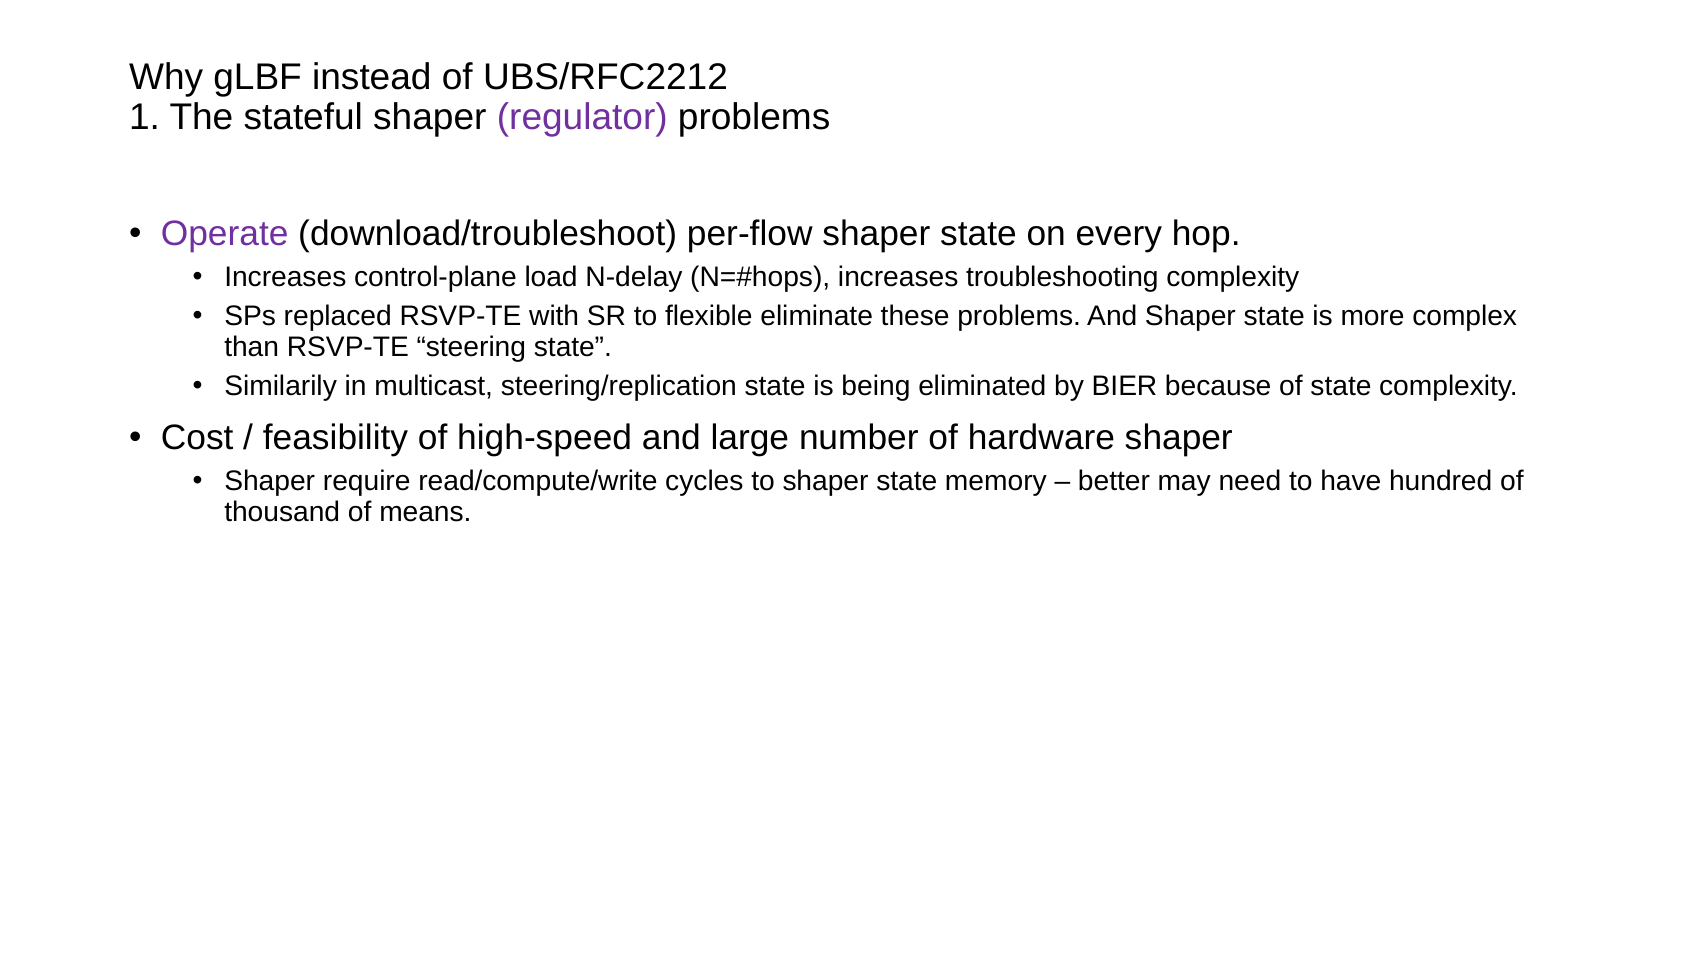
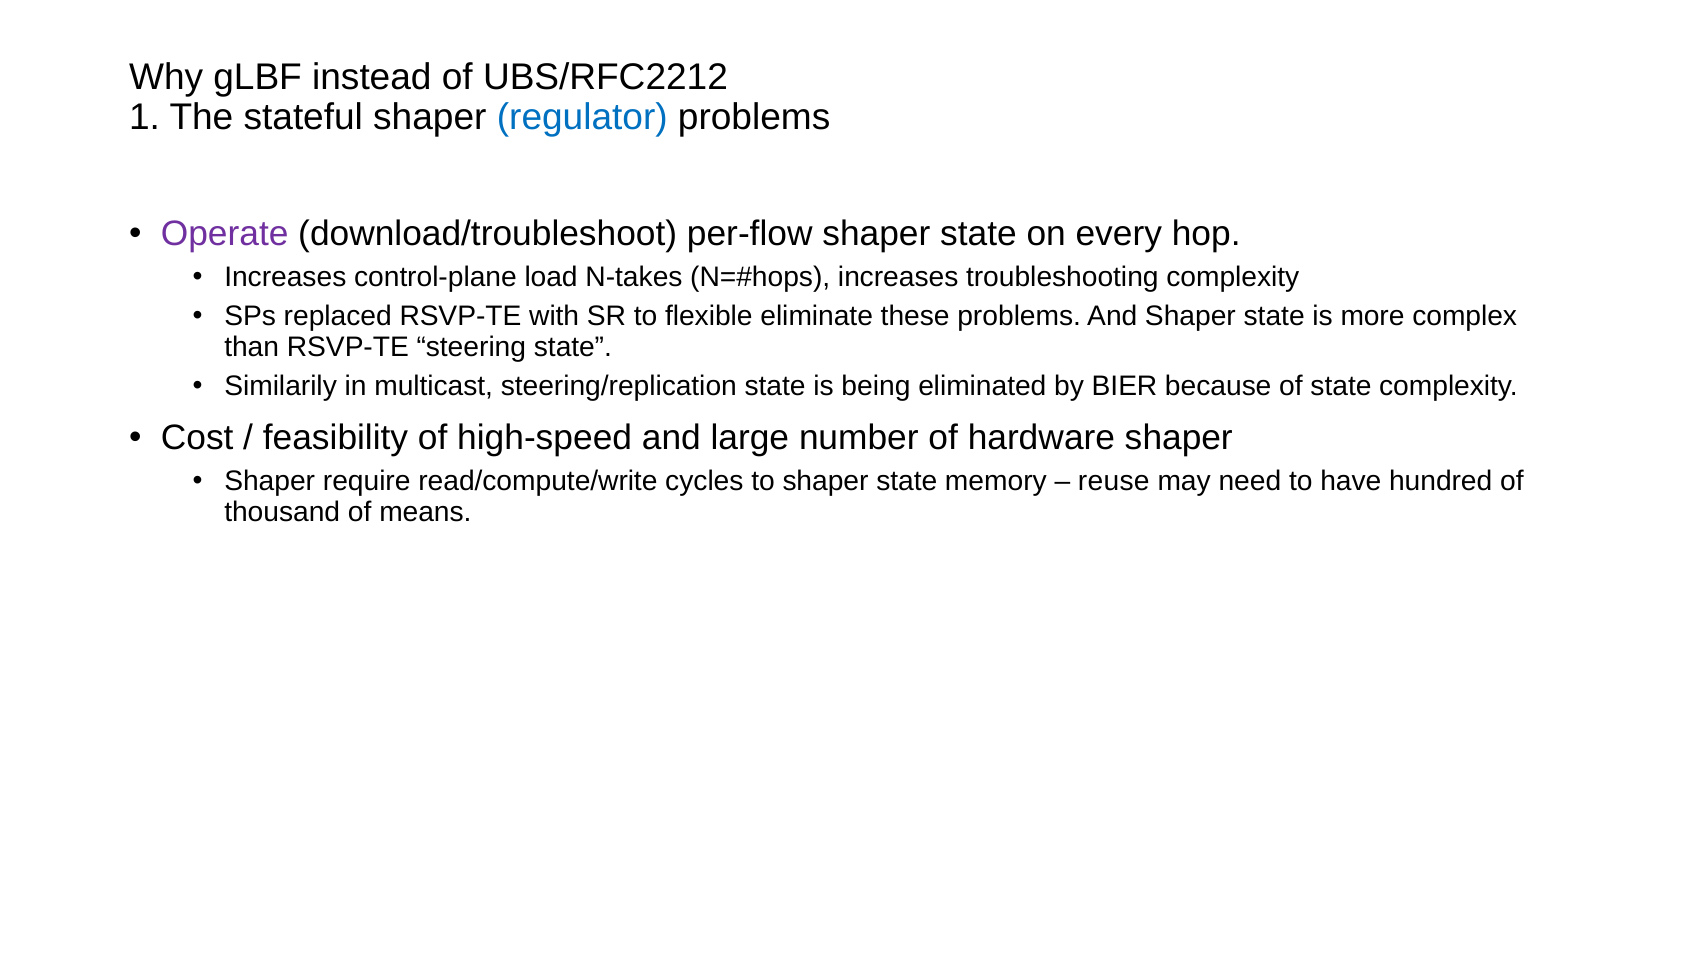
regulator colour: purple -> blue
N-delay: N-delay -> N-takes
better: better -> reuse
